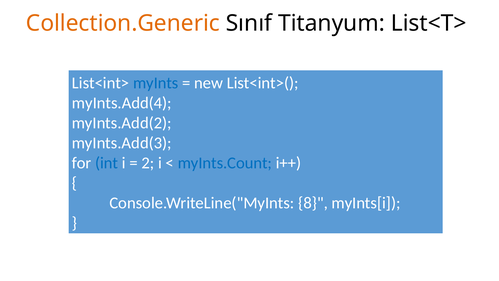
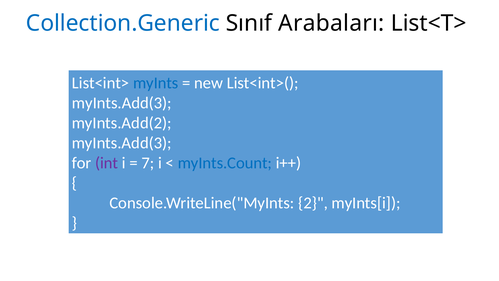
Collection.Generic colour: orange -> blue
Titanyum: Titanyum -> Arabaları
myInts.Add(4 at (122, 103): myInts.Add(4 -> myInts.Add(3
int colour: blue -> purple
2: 2 -> 7
8: 8 -> 2
